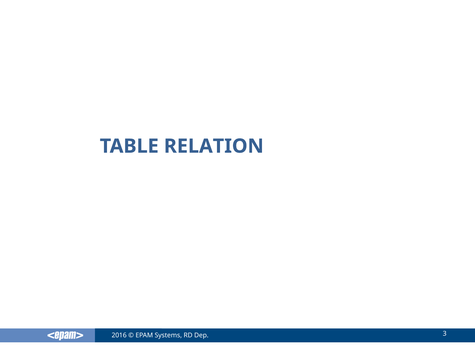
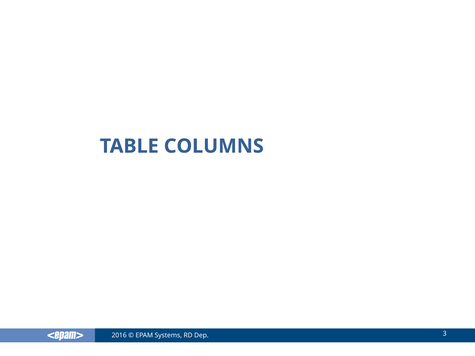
RELATION: RELATION -> COLUMNS
